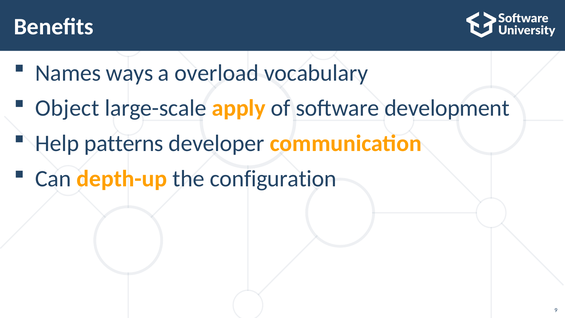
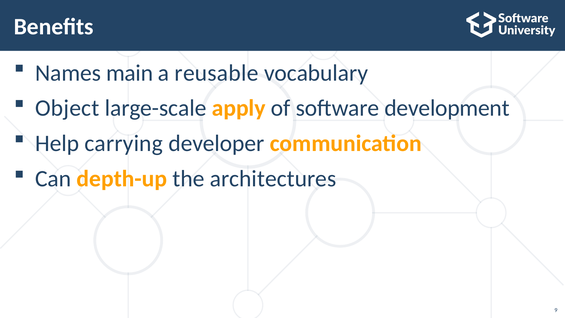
ways: ways -> main
overload: overload -> reusable
patterns: patterns -> carrying
configuration: configuration -> architectures
